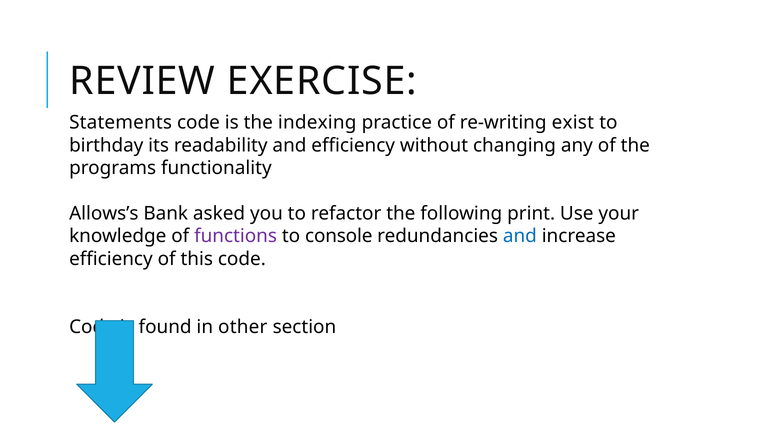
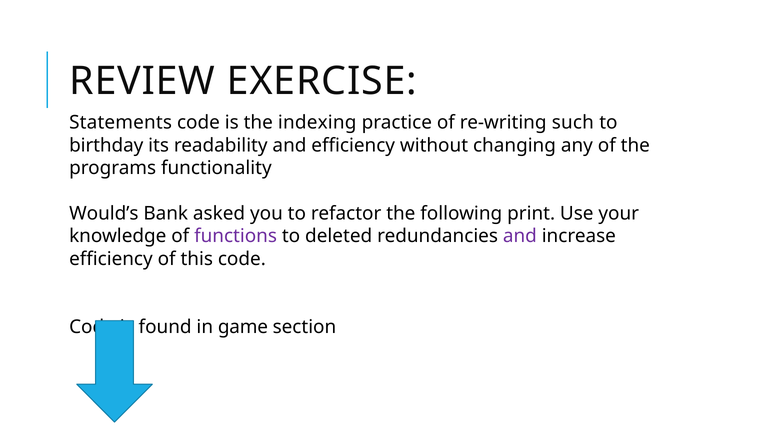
exist: exist -> such
Allows’s: Allows’s -> Would’s
console: console -> deleted
and at (520, 236) colour: blue -> purple
other: other -> game
